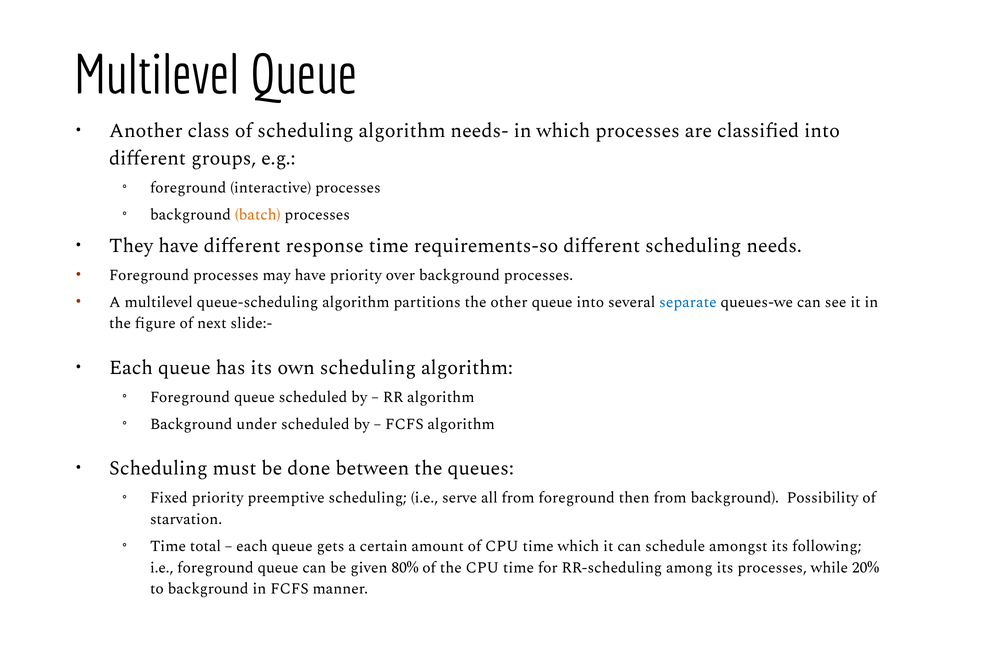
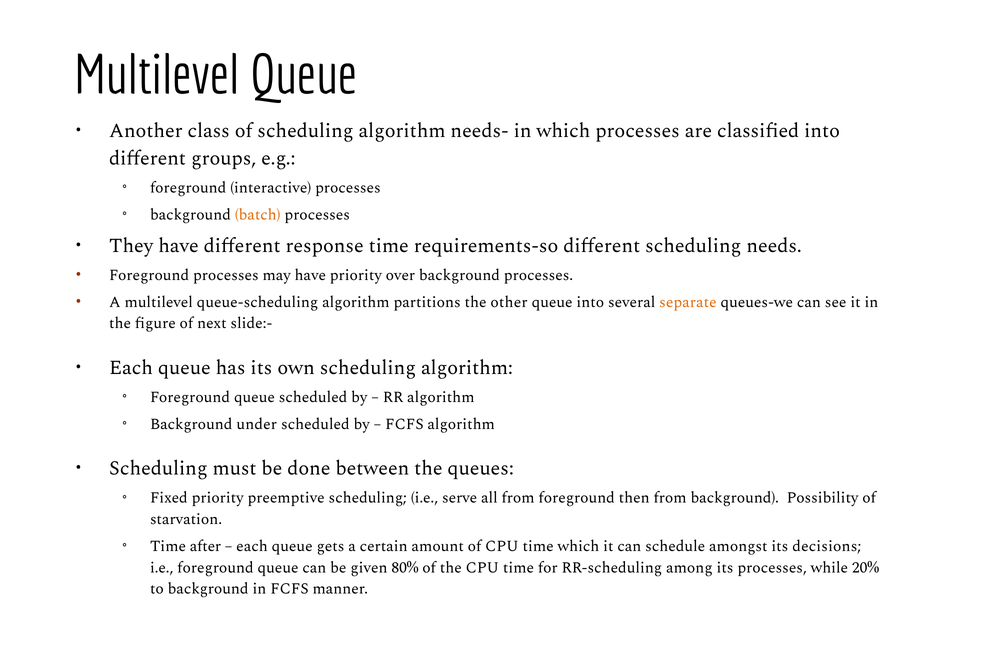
separate colour: blue -> orange
total: total -> after
following: following -> decisions
